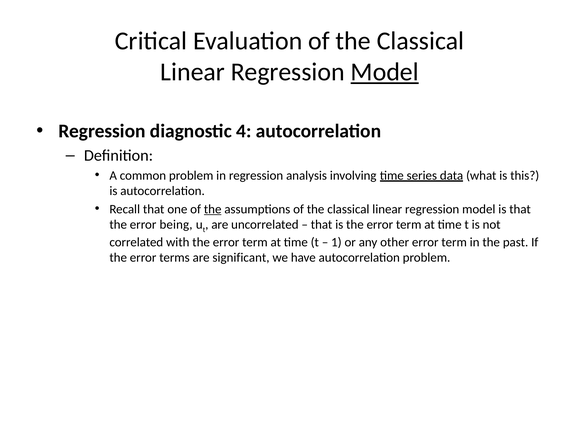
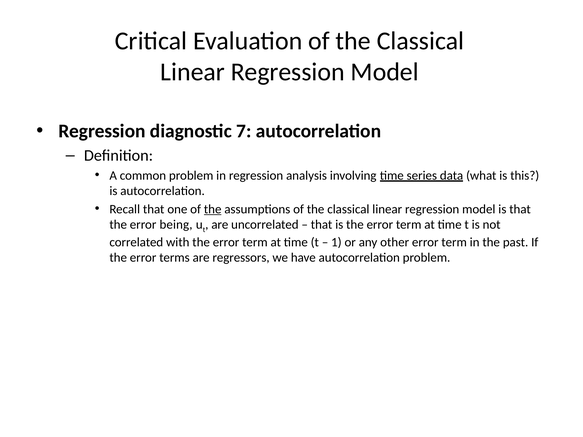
Model at (385, 72) underline: present -> none
4: 4 -> 7
significant: significant -> regressors
